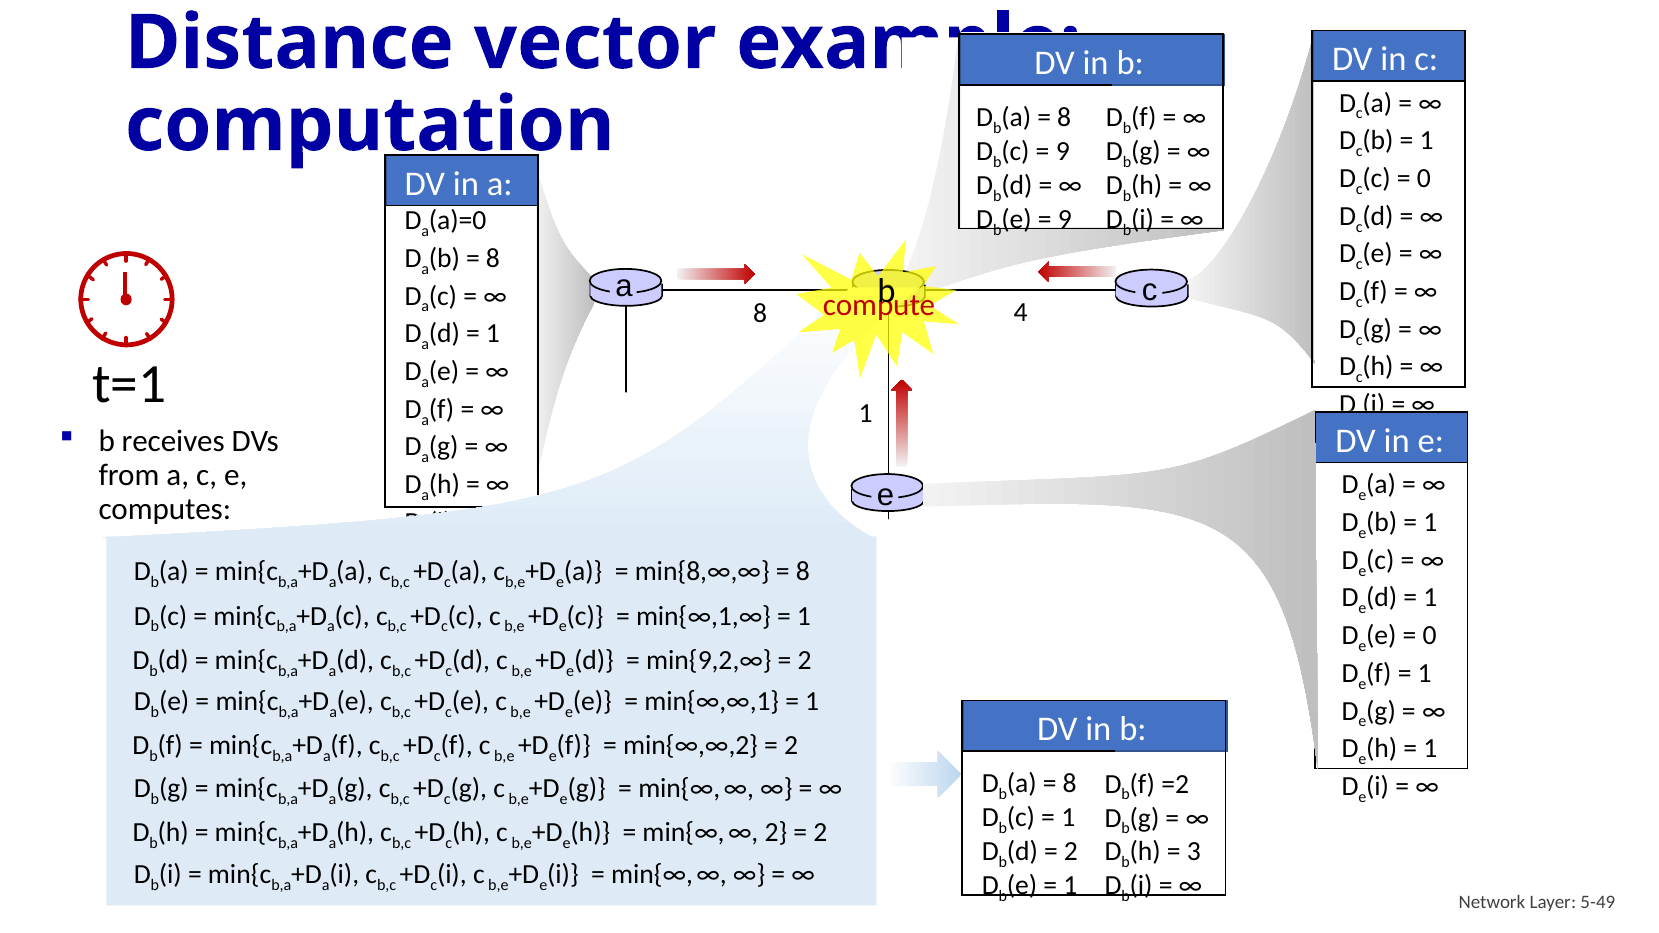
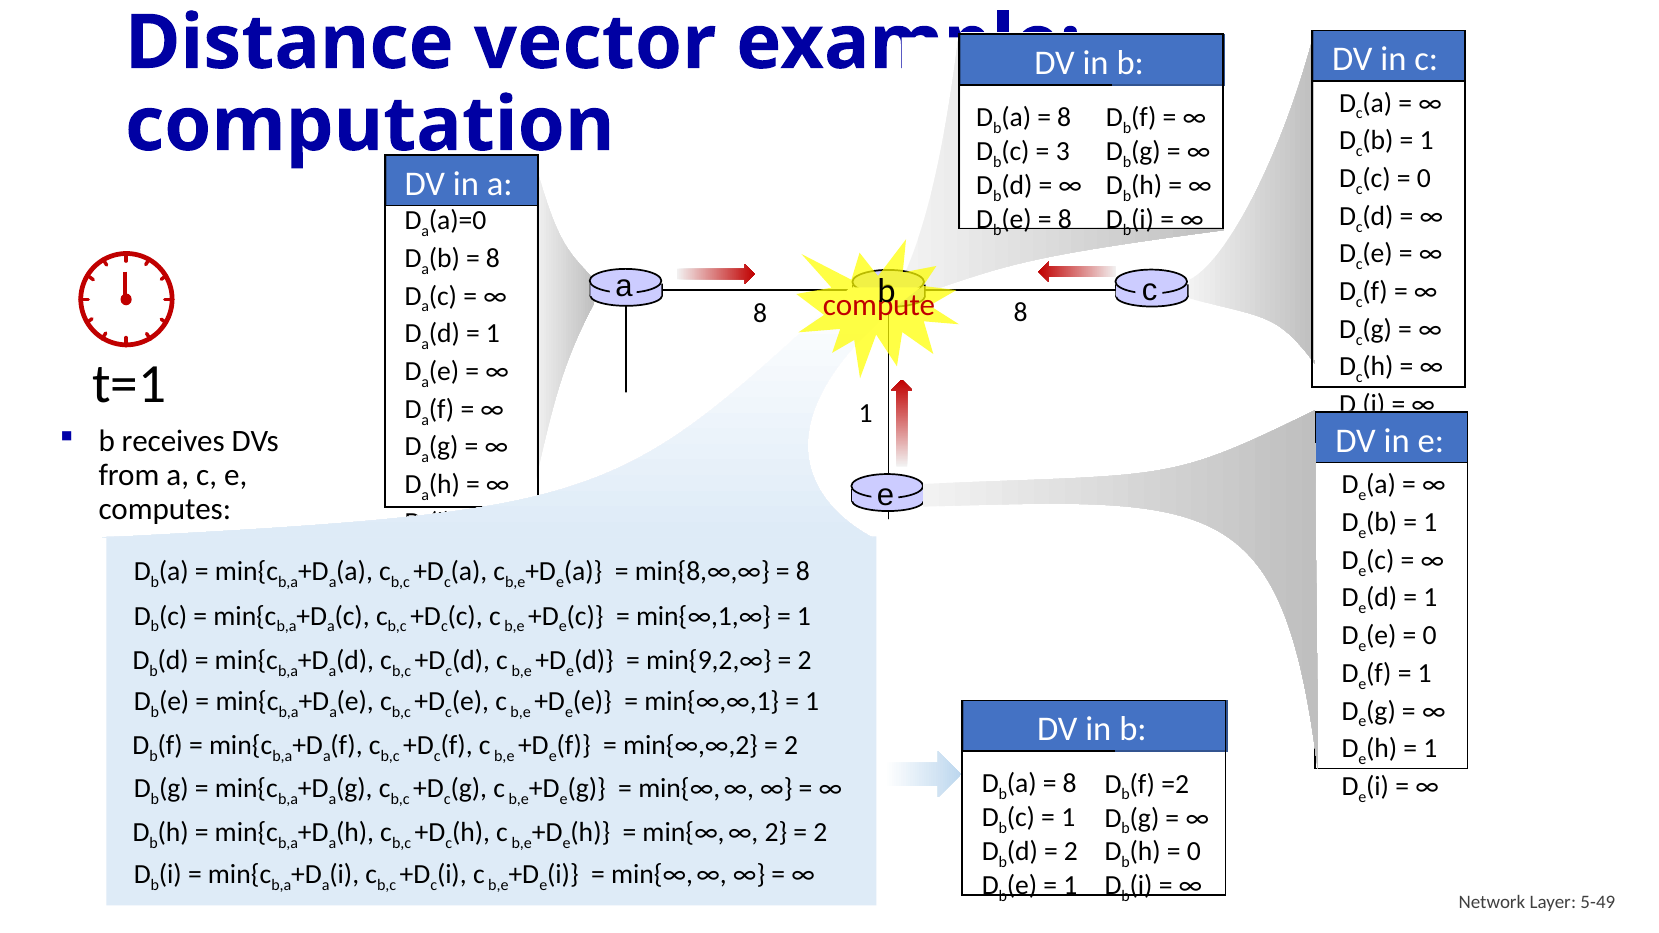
9 at (1063, 151): 9 -> 3
9 at (1065, 219): 9 -> 8
4 at (1021, 312): 4 -> 8
3 at (1194, 852): 3 -> 0
